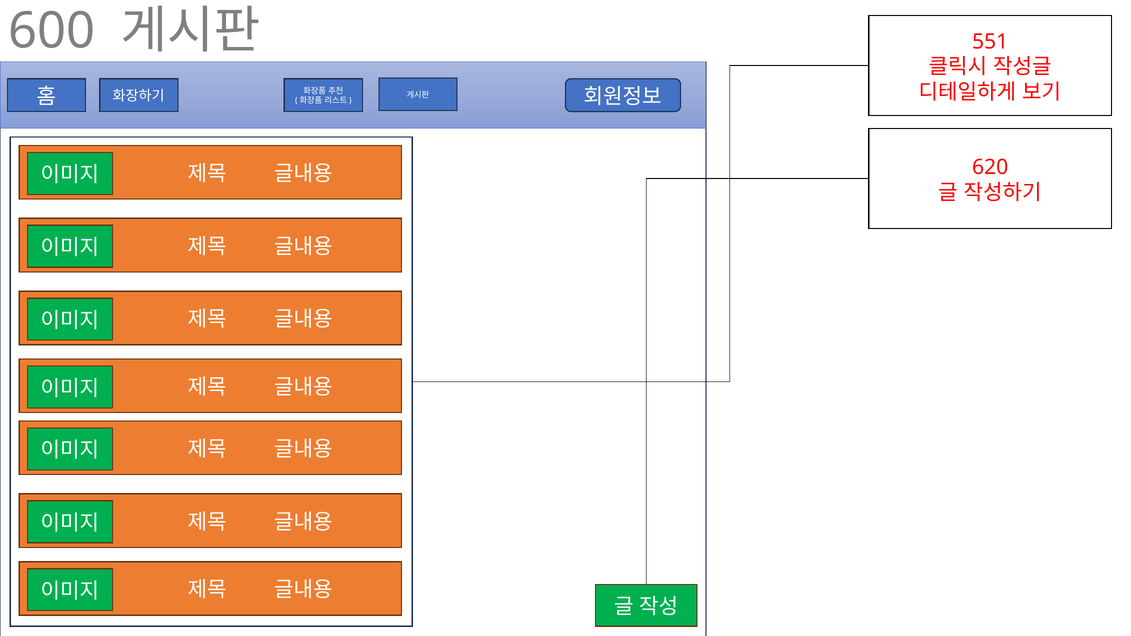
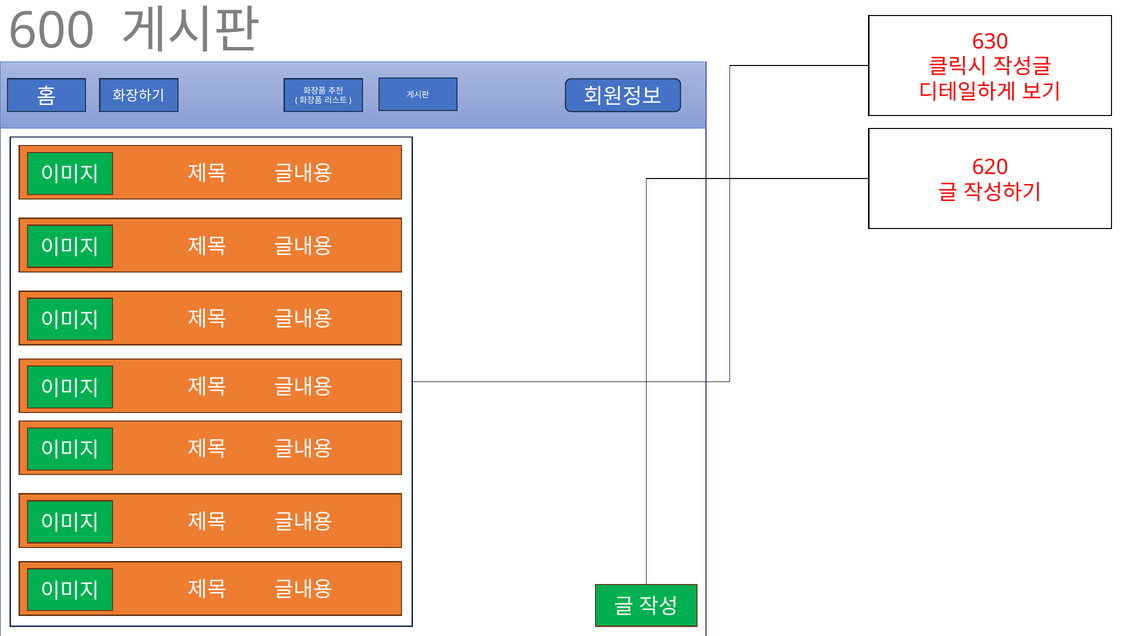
551: 551 -> 630
